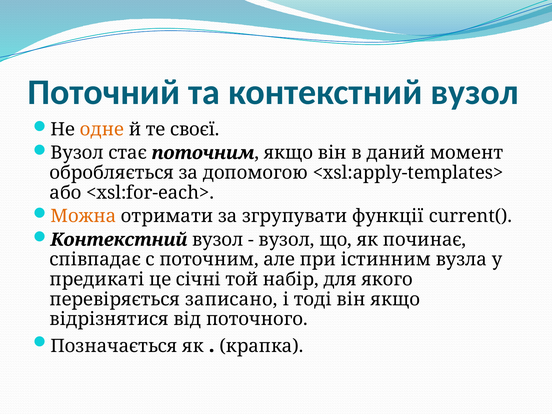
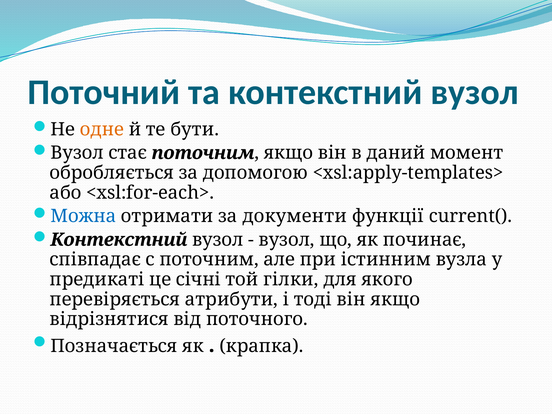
своєї: своєї -> бути
Можна colour: orange -> blue
згрупувати: згрупувати -> документи
набір: набір -> гілки
записано: записано -> атрибути
